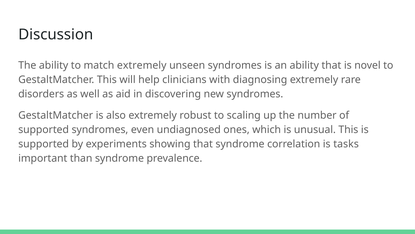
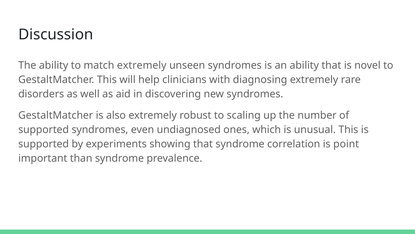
tasks: tasks -> point
